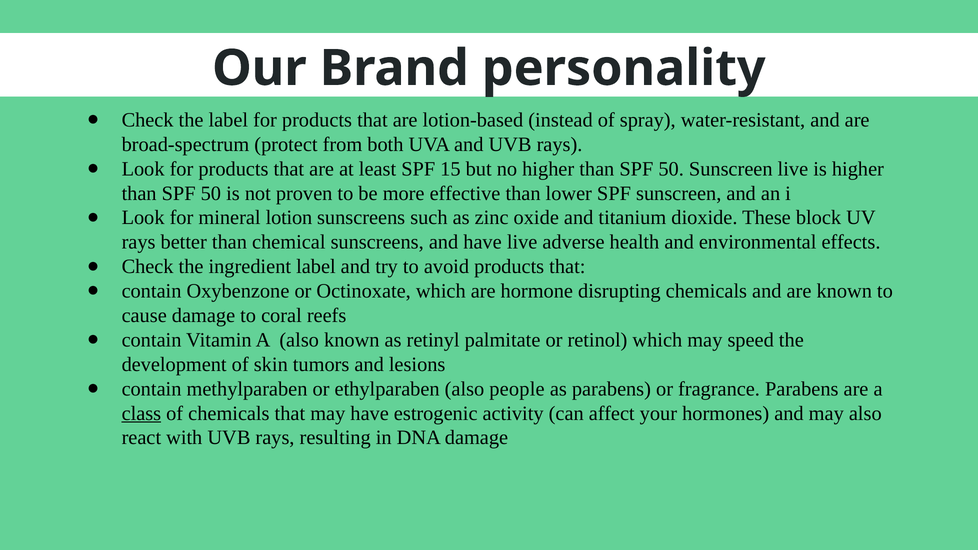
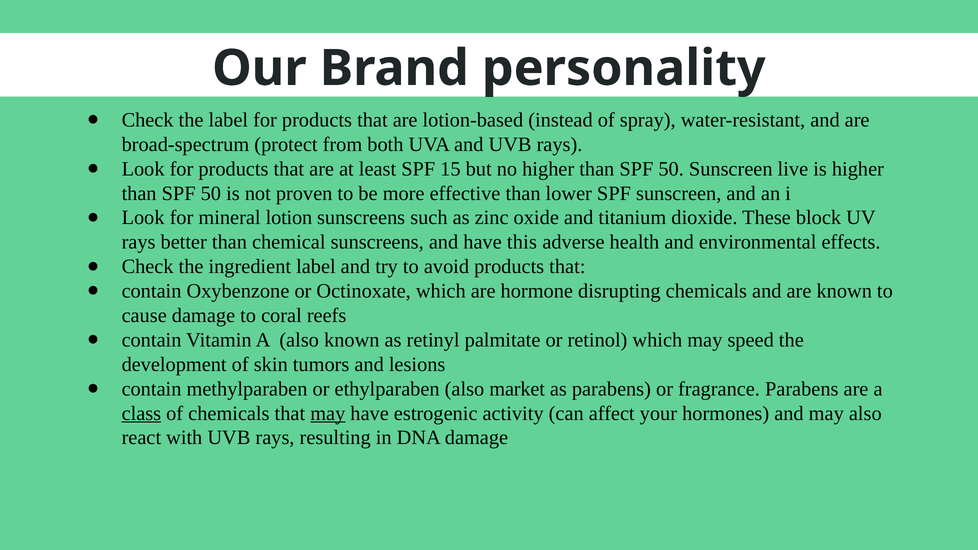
have live: live -> this
people: people -> market
may at (328, 413) underline: none -> present
